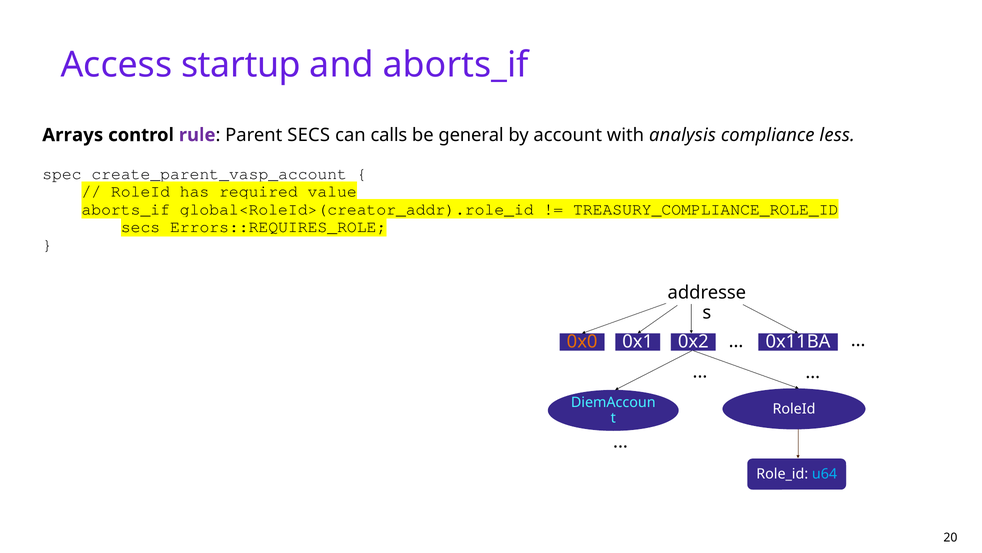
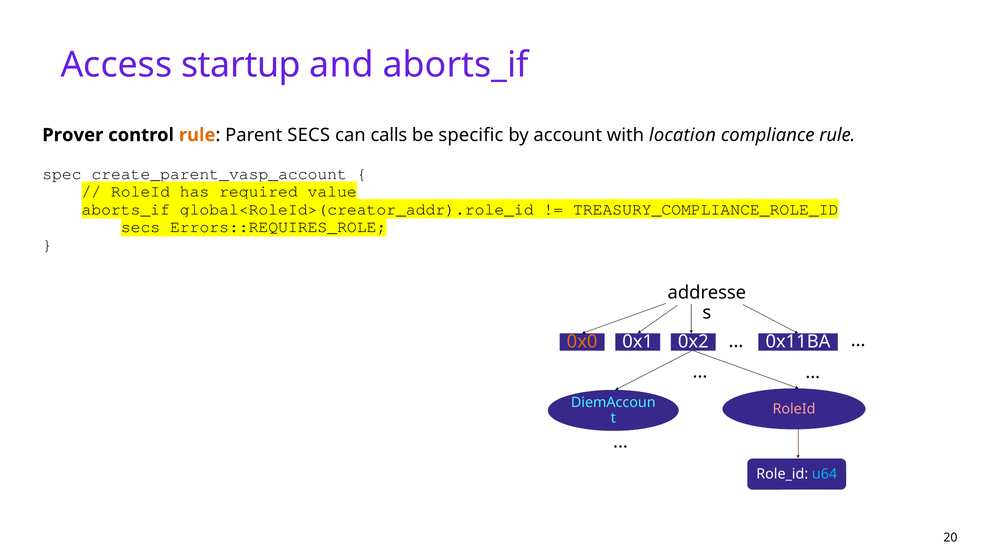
Arrays: Arrays -> Prover
rule at (197, 135) colour: purple -> orange
general: general -> specific
analysis: analysis -> location
compliance less: less -> rule
RoleId at (794, 408) colour: white -> pink
